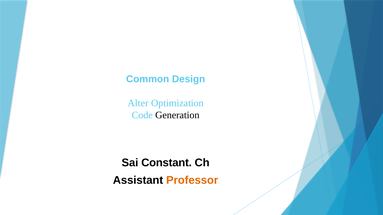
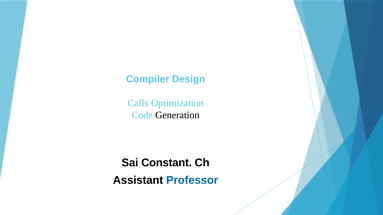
Common: Common -> Compiler
Alter: Alter -> Calls
Professor colour: orange -> blue
